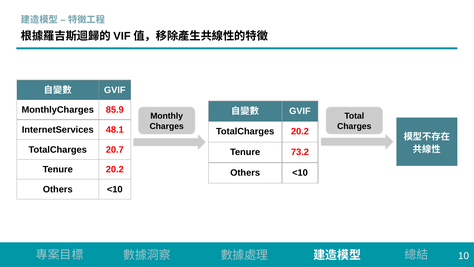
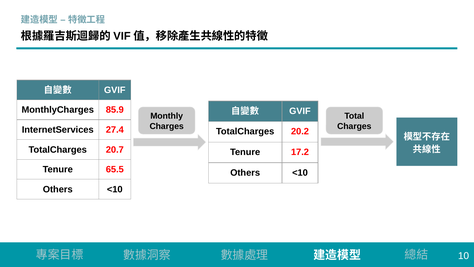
48.1: 48.1 -> 27.4
73.2: 73.2 -> 17.2
Tenure 20.2: 20.2 -> 65.5
